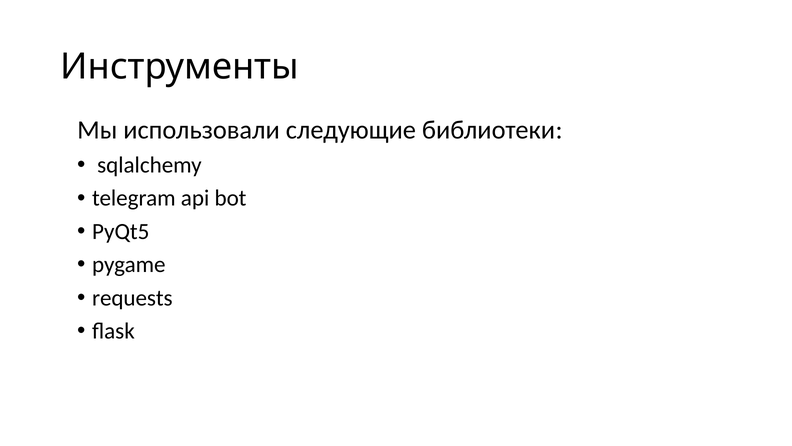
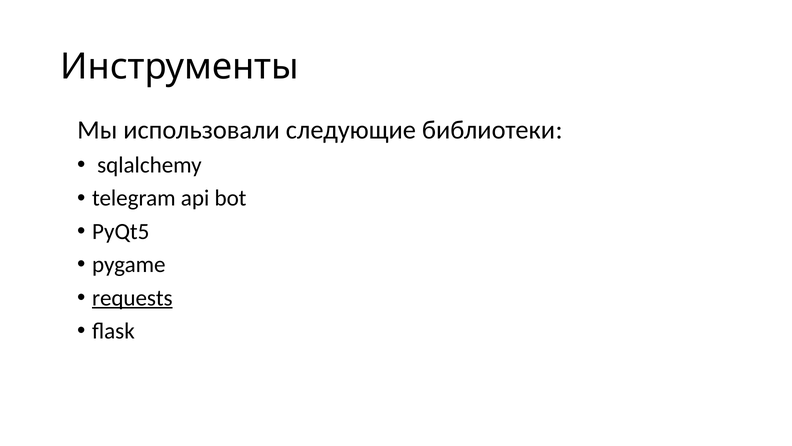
requests underline: none -> present
